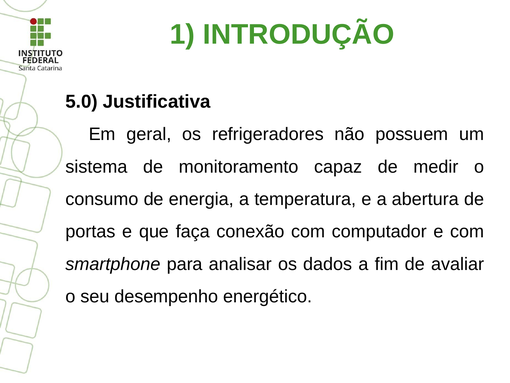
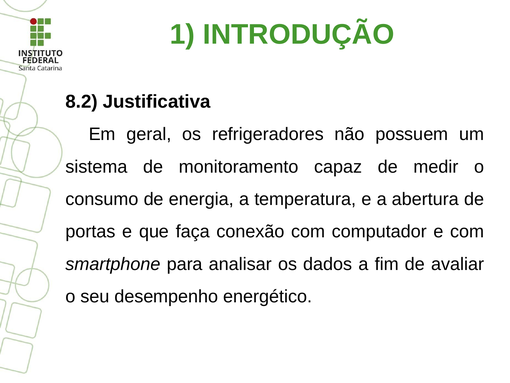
5.0: 5.0 -> 8.2
